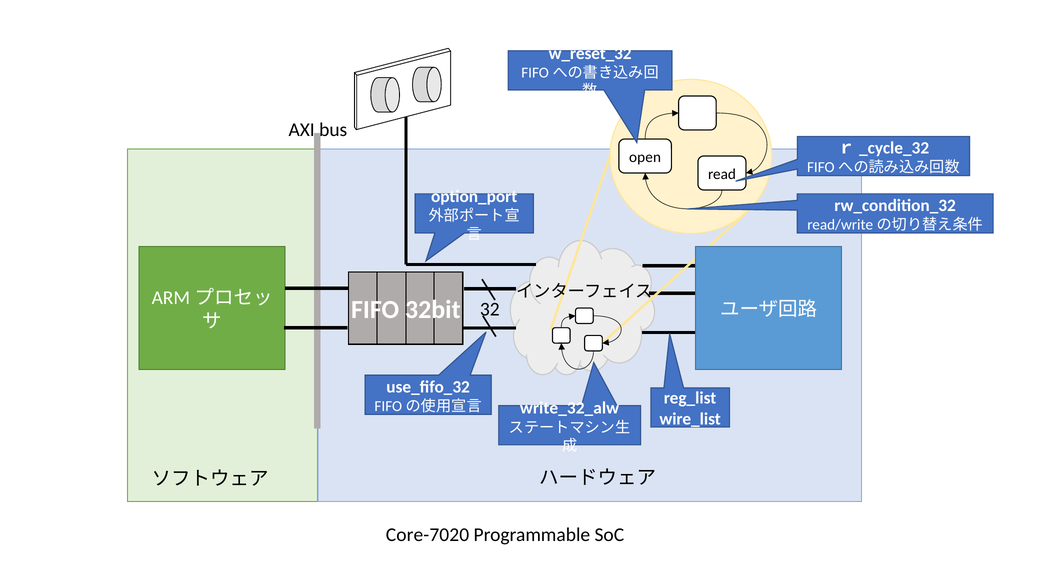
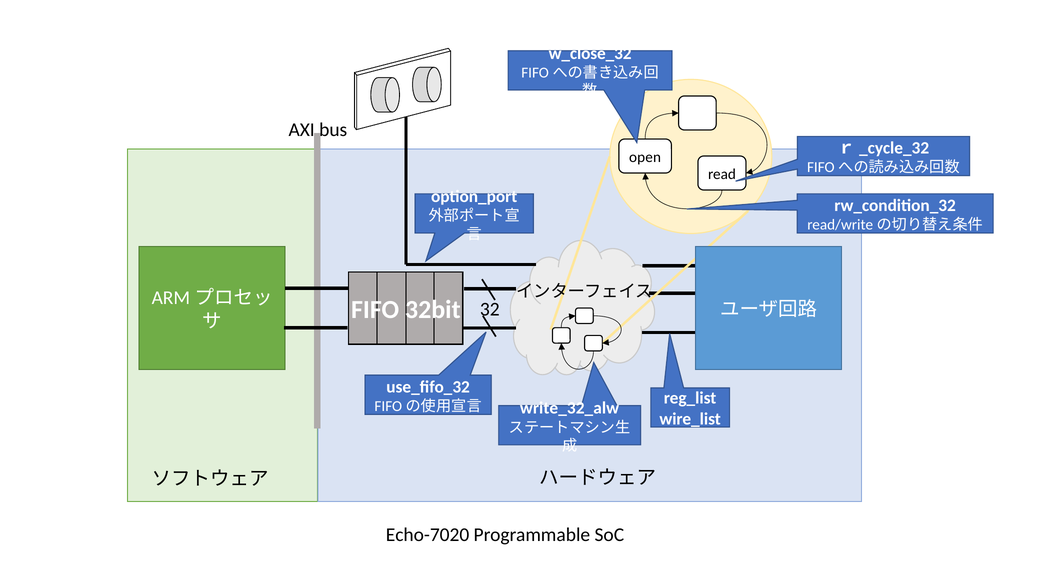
w_reset_32: w_reset_32 -> w_close_32
Core-7020: Core-7020 -> Echo-7020
